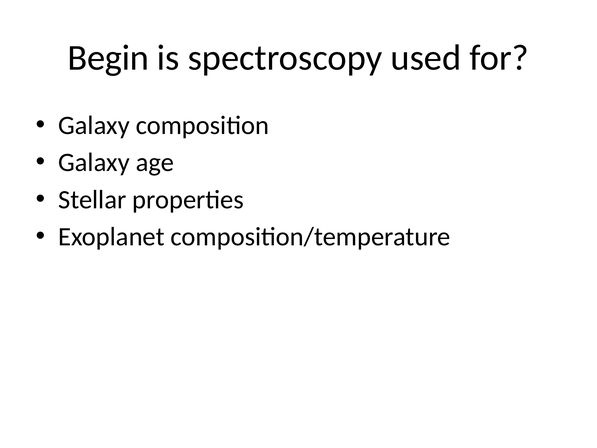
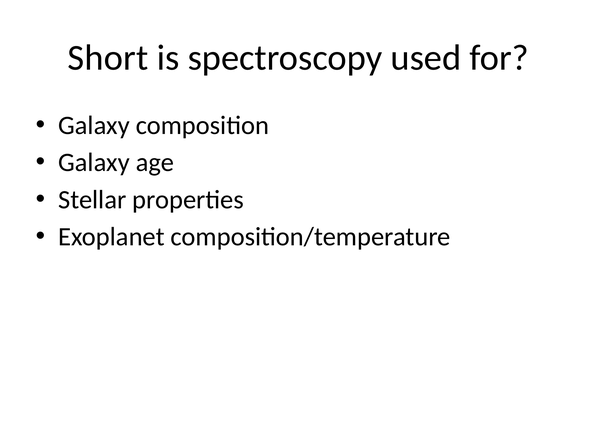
Begin: Begin -> Short
